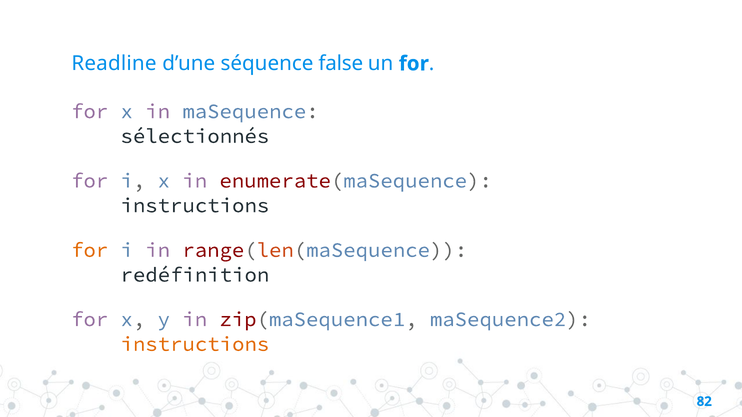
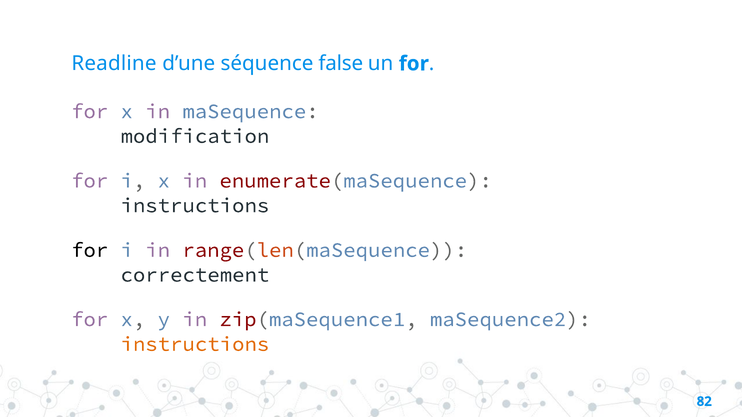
sélectionnés: sélectionnés -> modification
for at (90, 250) colour: orange -> black
redéfinition: redéfinition -> correctement
